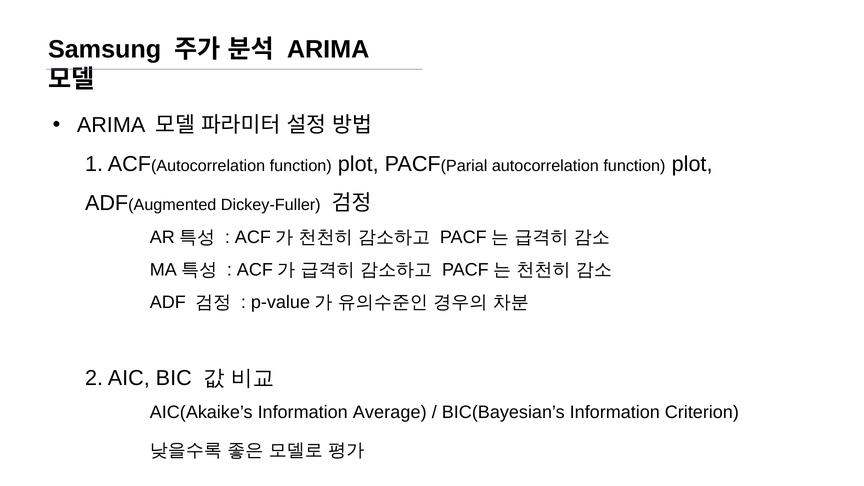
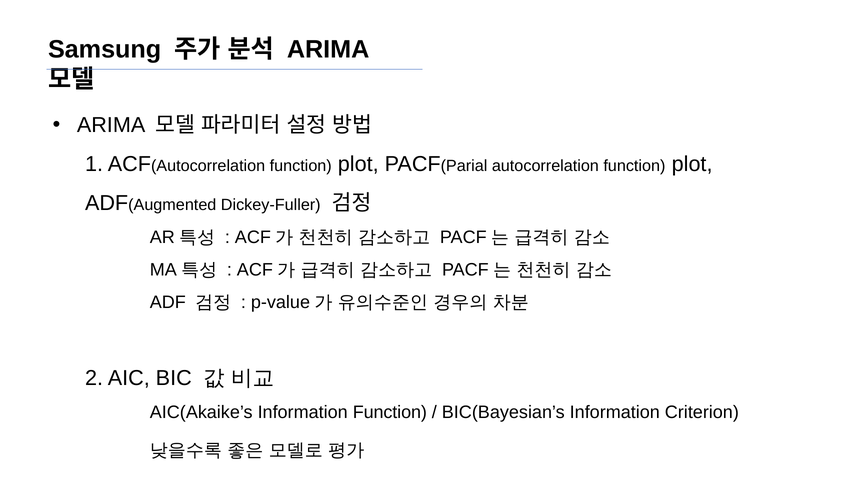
Information Average: Average -> Function
